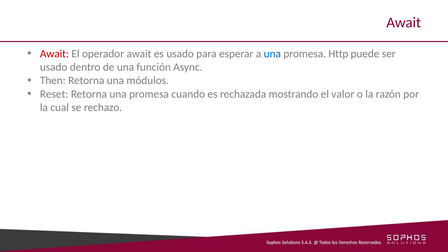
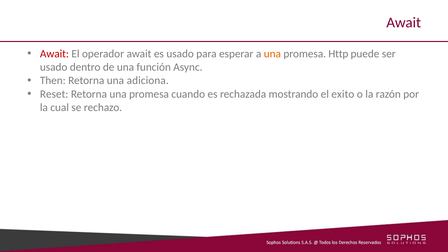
una at (272, 54) colour: blue -> orange
módulos: módulos -> adiciona
valor: valor -> exito
